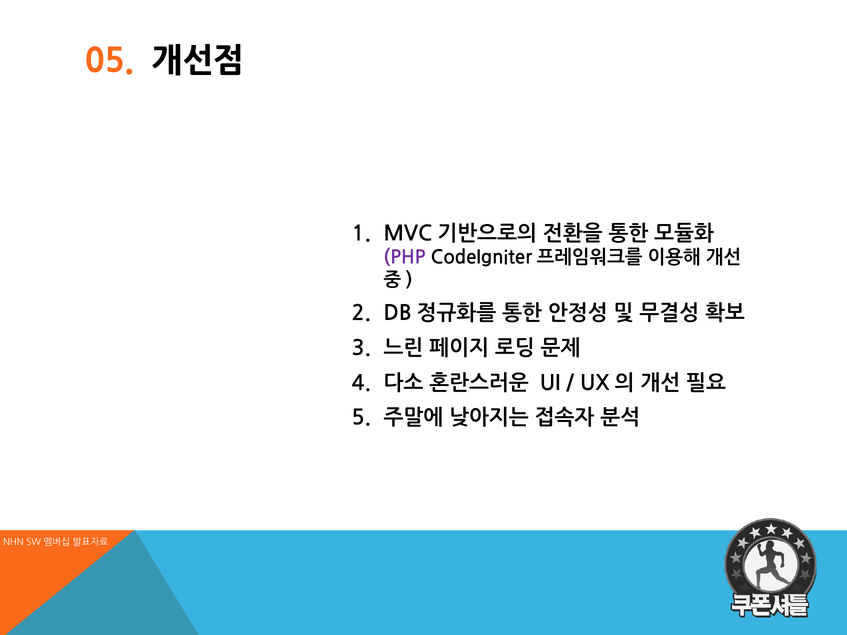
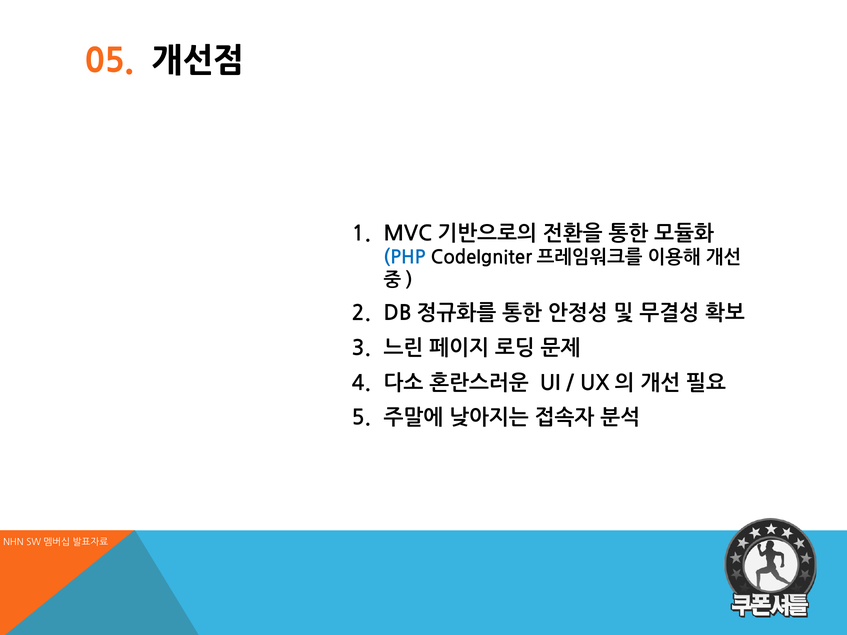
PHP colour: purple -> blue
